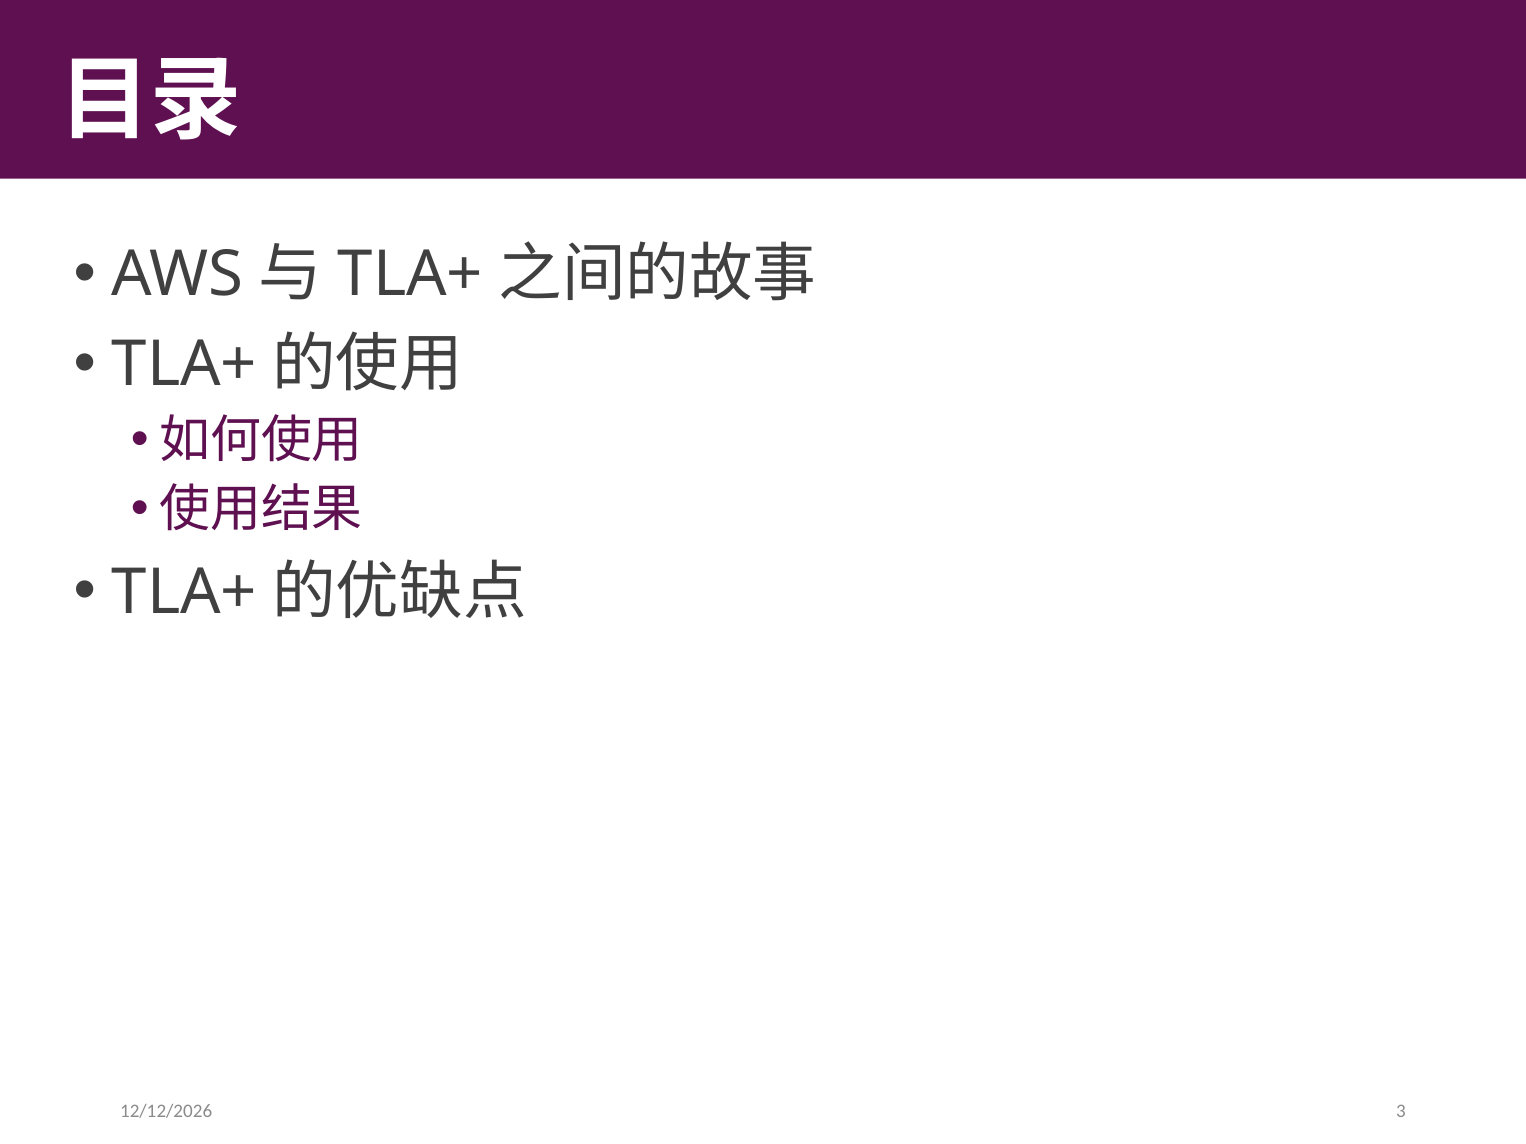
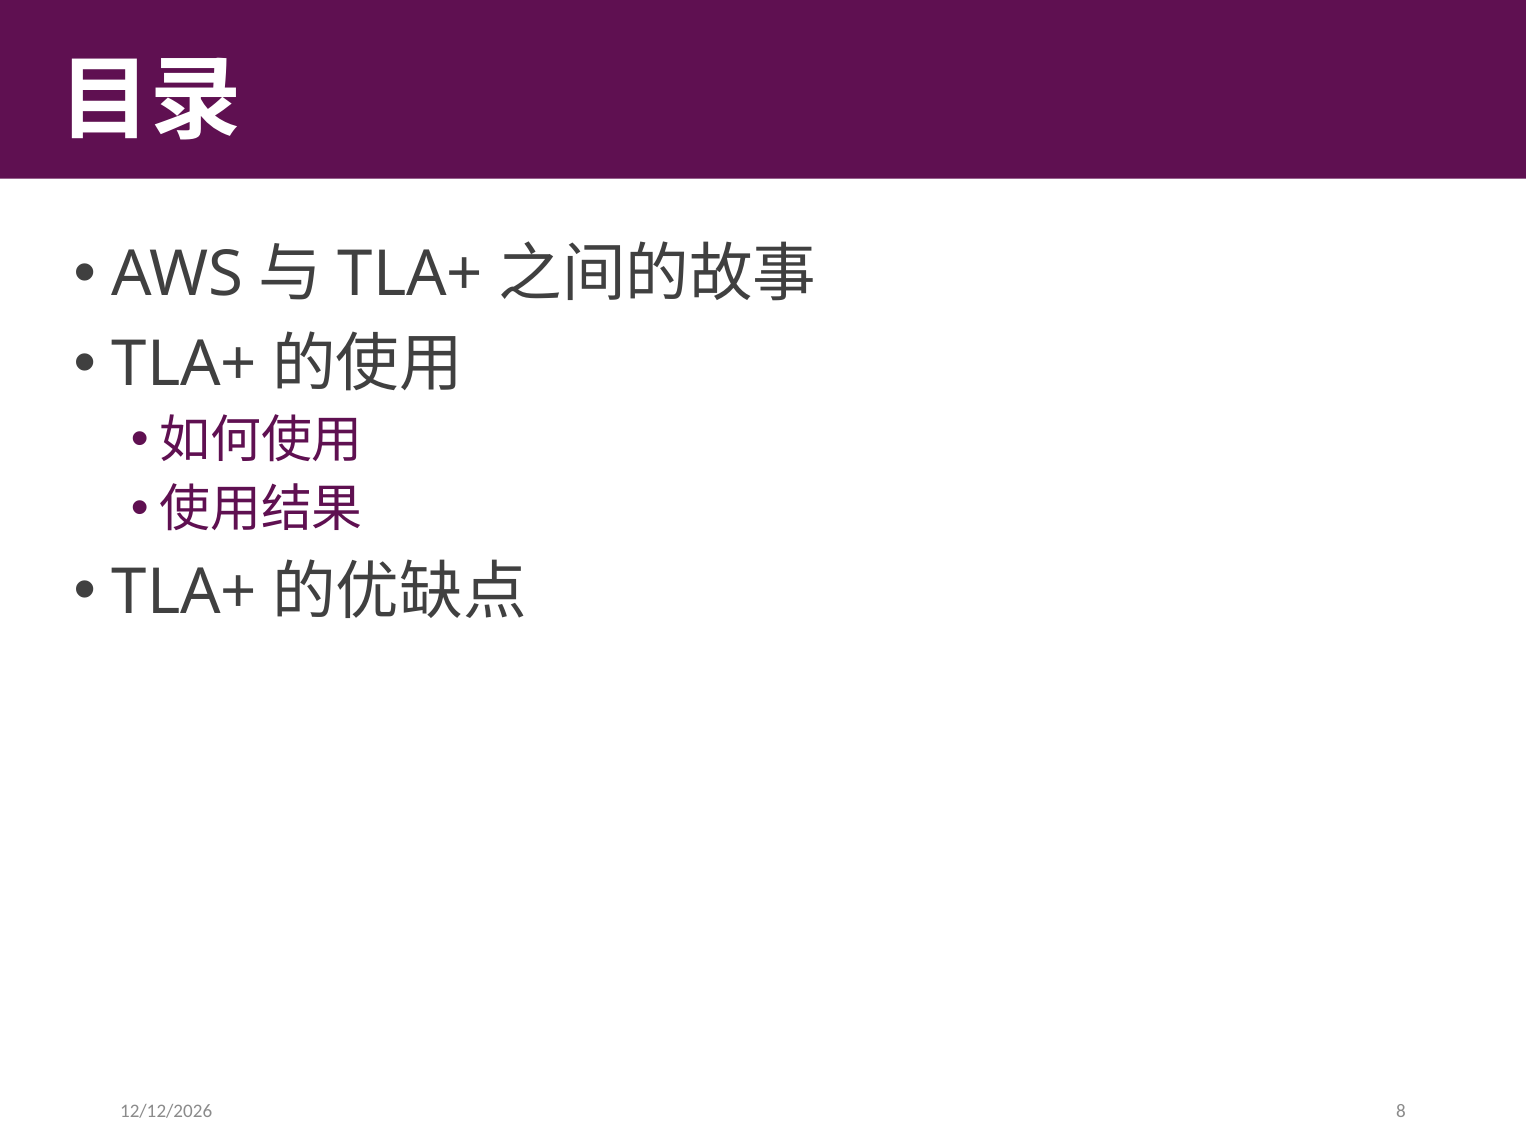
3: 3 -> 8
